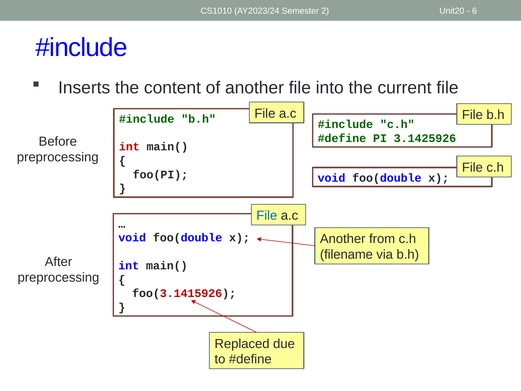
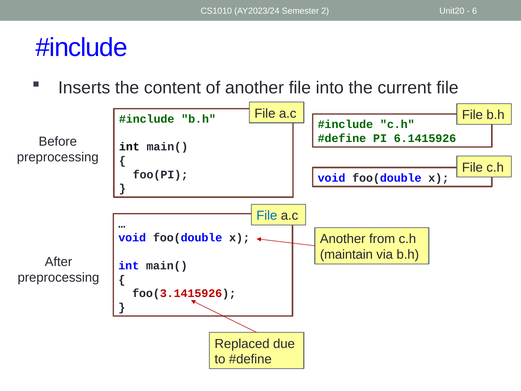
3.1425926: 3.1425926 -> 6.1415926
int at (129, 147) colour: red -> black
filename: filename -> maintain
